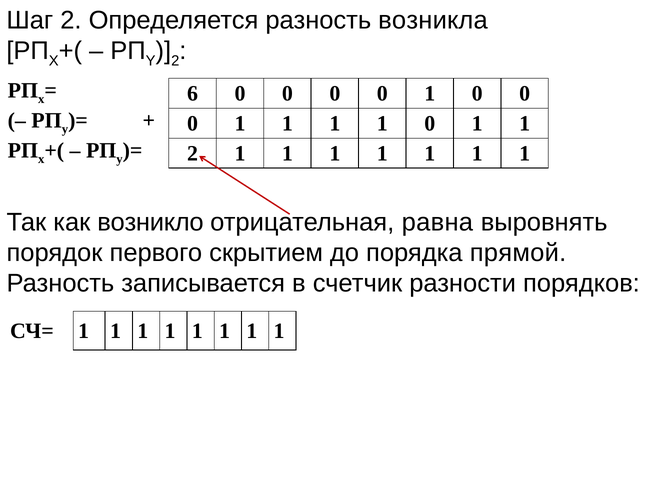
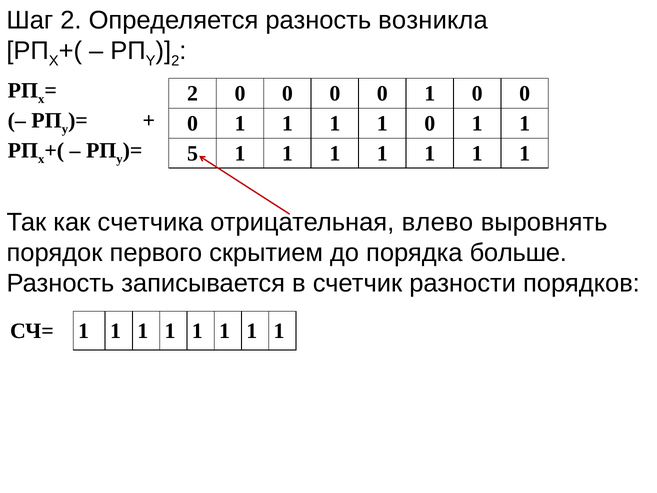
6 at (193, 93): 6 -> 2
2 at (193, 153): 2 -> 5
возникло: возникло -> счетчика
равна: равна -> влево
прямой: прямой -> больше
